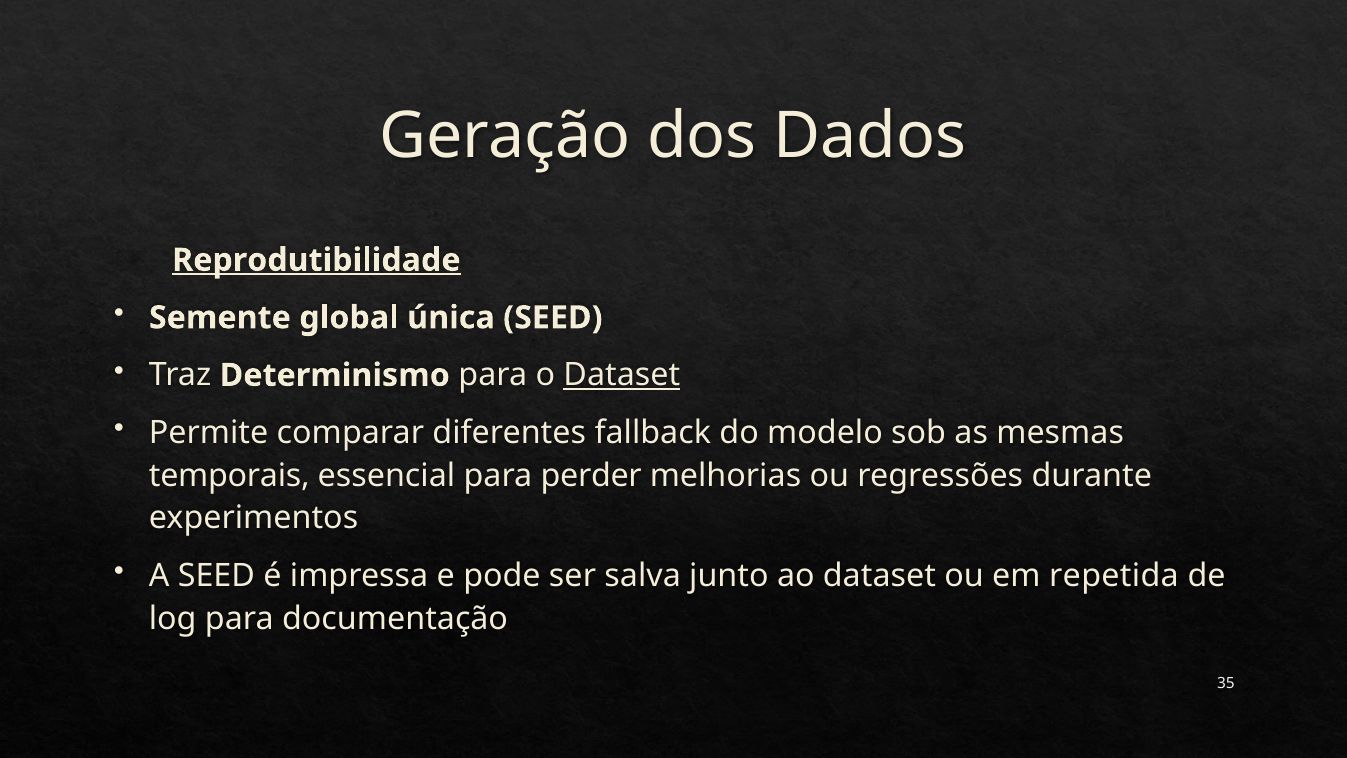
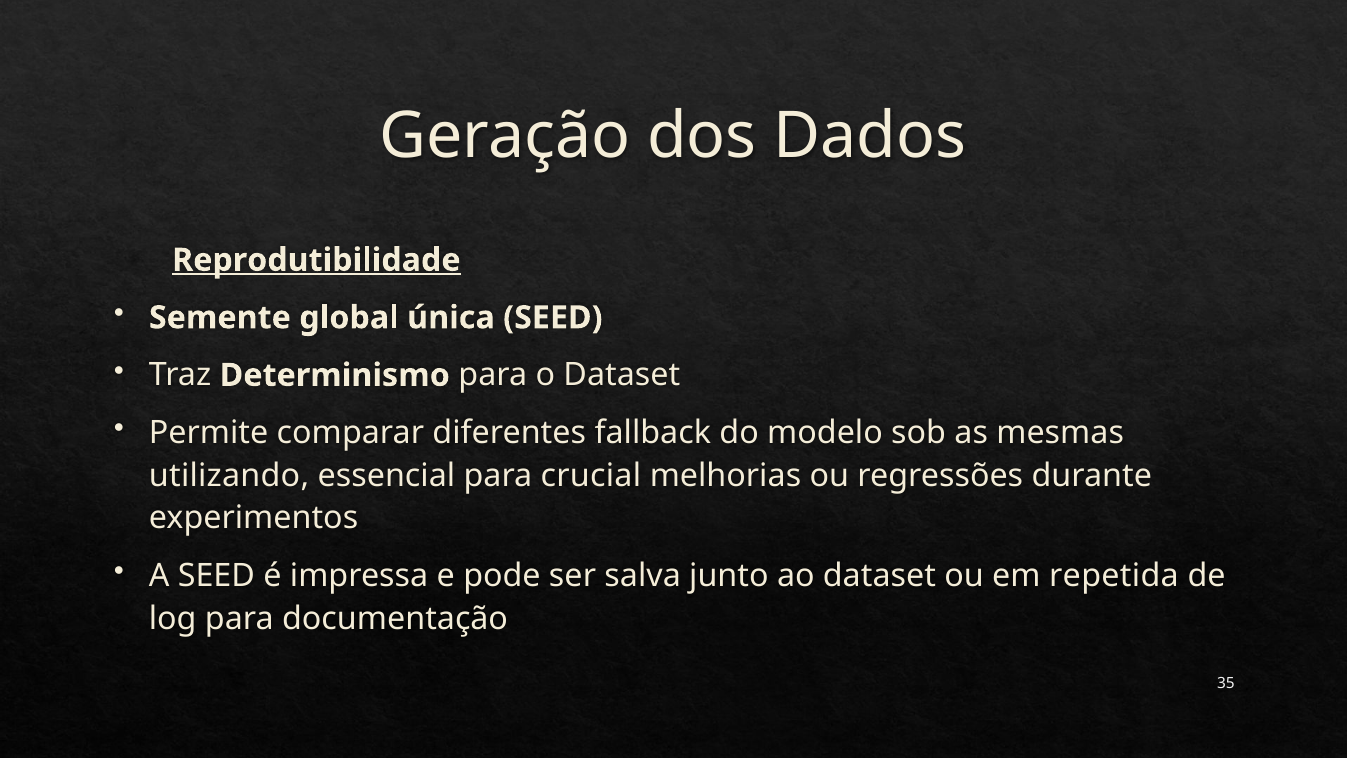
Dataset at (622, 375) underline: present -> none
temporais: temporais -> utilizando
perder: perder -> crucial
